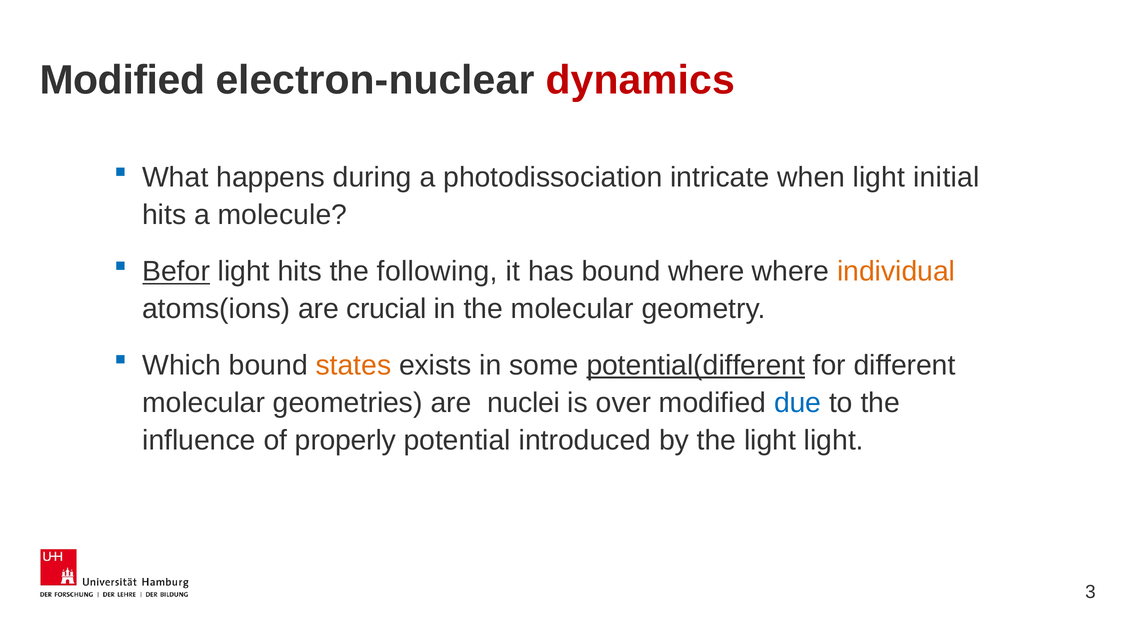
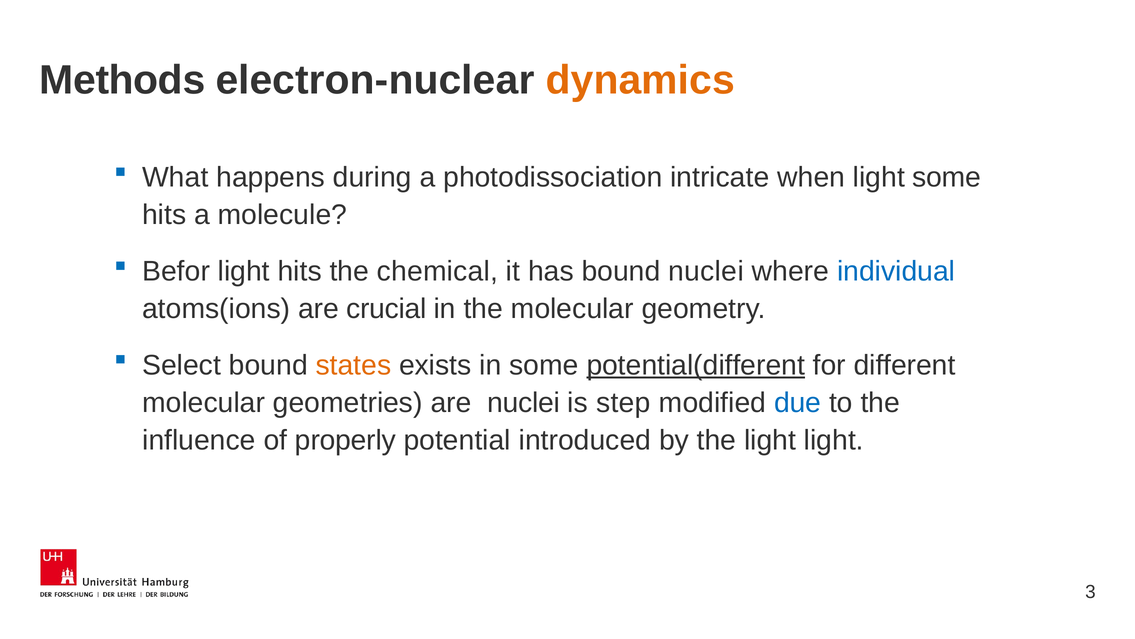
Modified at (122, 80): Modified -> Methods
dynamics colour: red -> orange
light initial: initial -> some
Befor underline: present -> none
following: following -> chemical
bound where: where -> nuclei
individual colour: orange -> blue
Which: Which -> Select
over: over -> step
